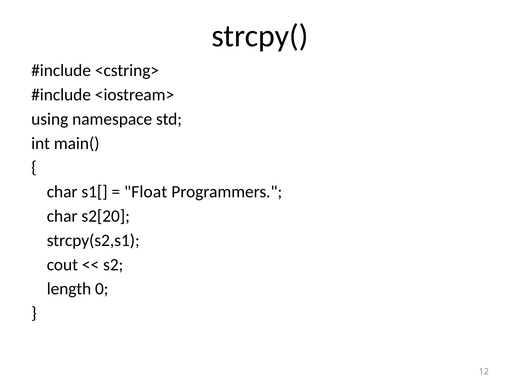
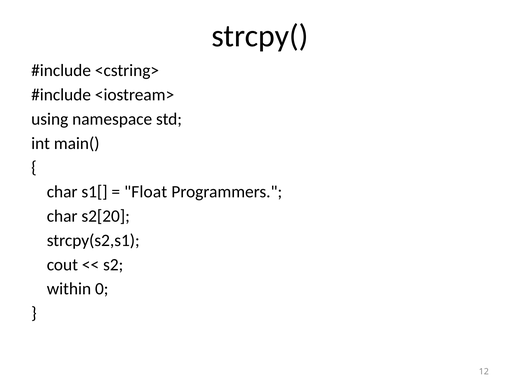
length: length -> within
